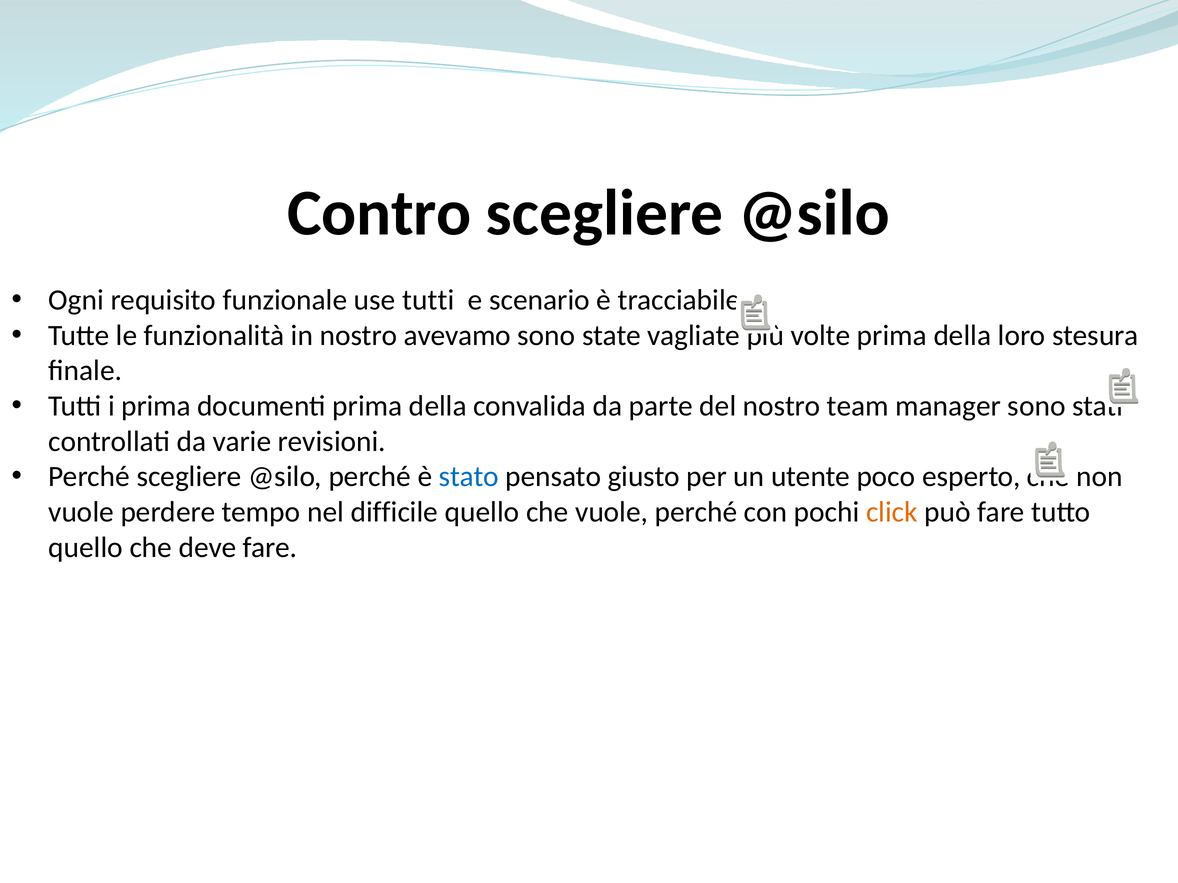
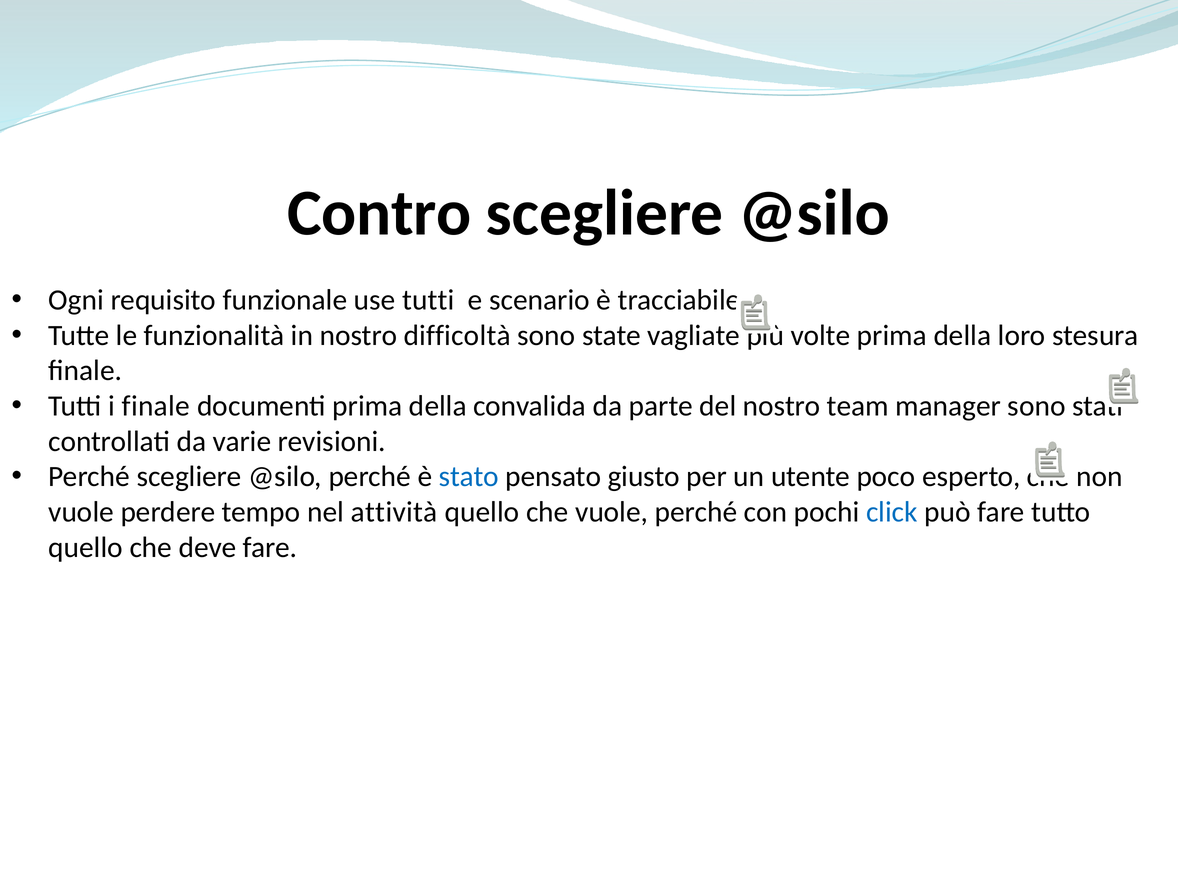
avevamo: avevamo -> difficoltà
i prima: prima -> finale
difficile: difficile -> attività
click colour: orange -> blue
